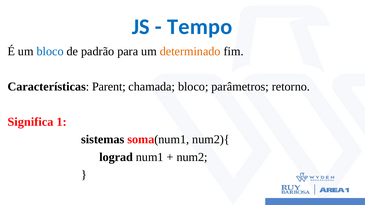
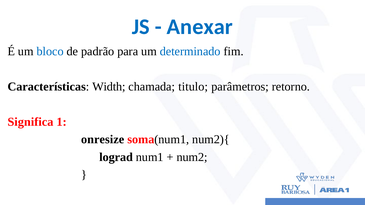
Tempo: Tempo -> Anexar
determinado colour: orange -> blue
Parent: Parent -> Width
chamada bloco: bloco -> titulo
sistemas: sistemas -> onresize
